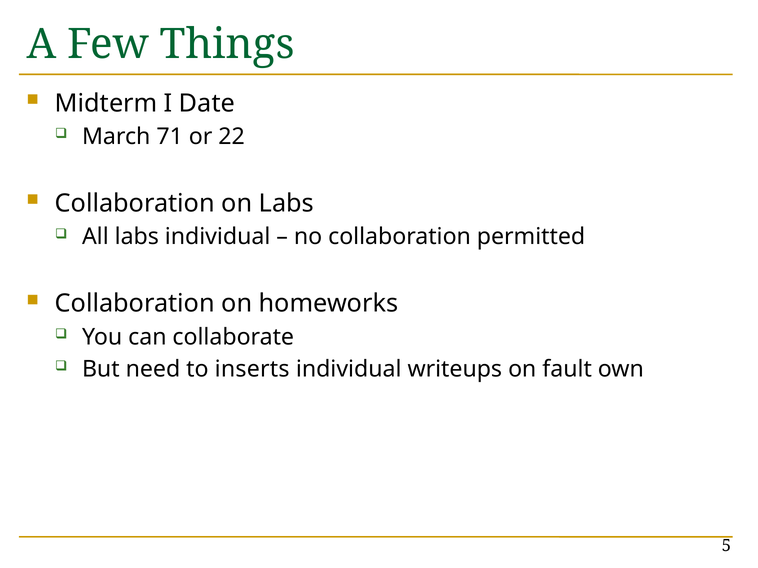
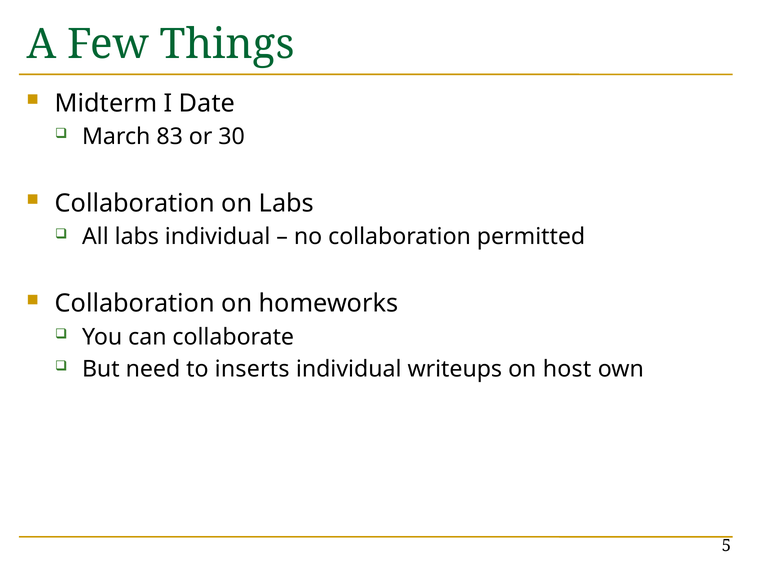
71: 71 -> 83
22: 22 -> 30
fault: fault -> host
